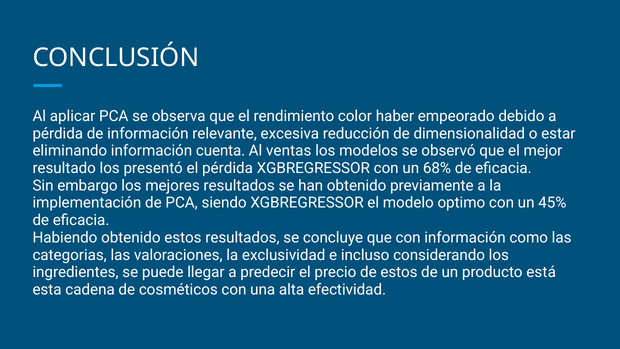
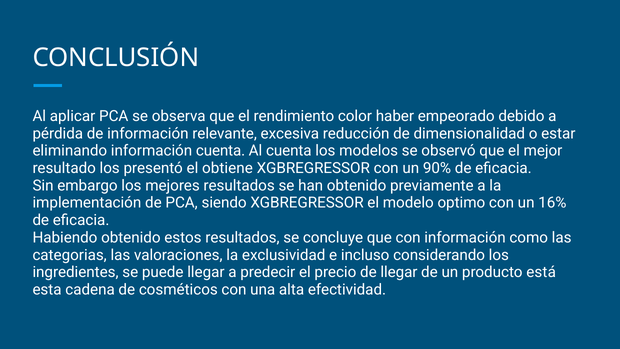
Al ventas: ventas -> cuenta
el pérdida: pérdida -> obtiene
68%: 68% -> 90%
45%: 45% -> 16%
de estos: estos -> llegar
